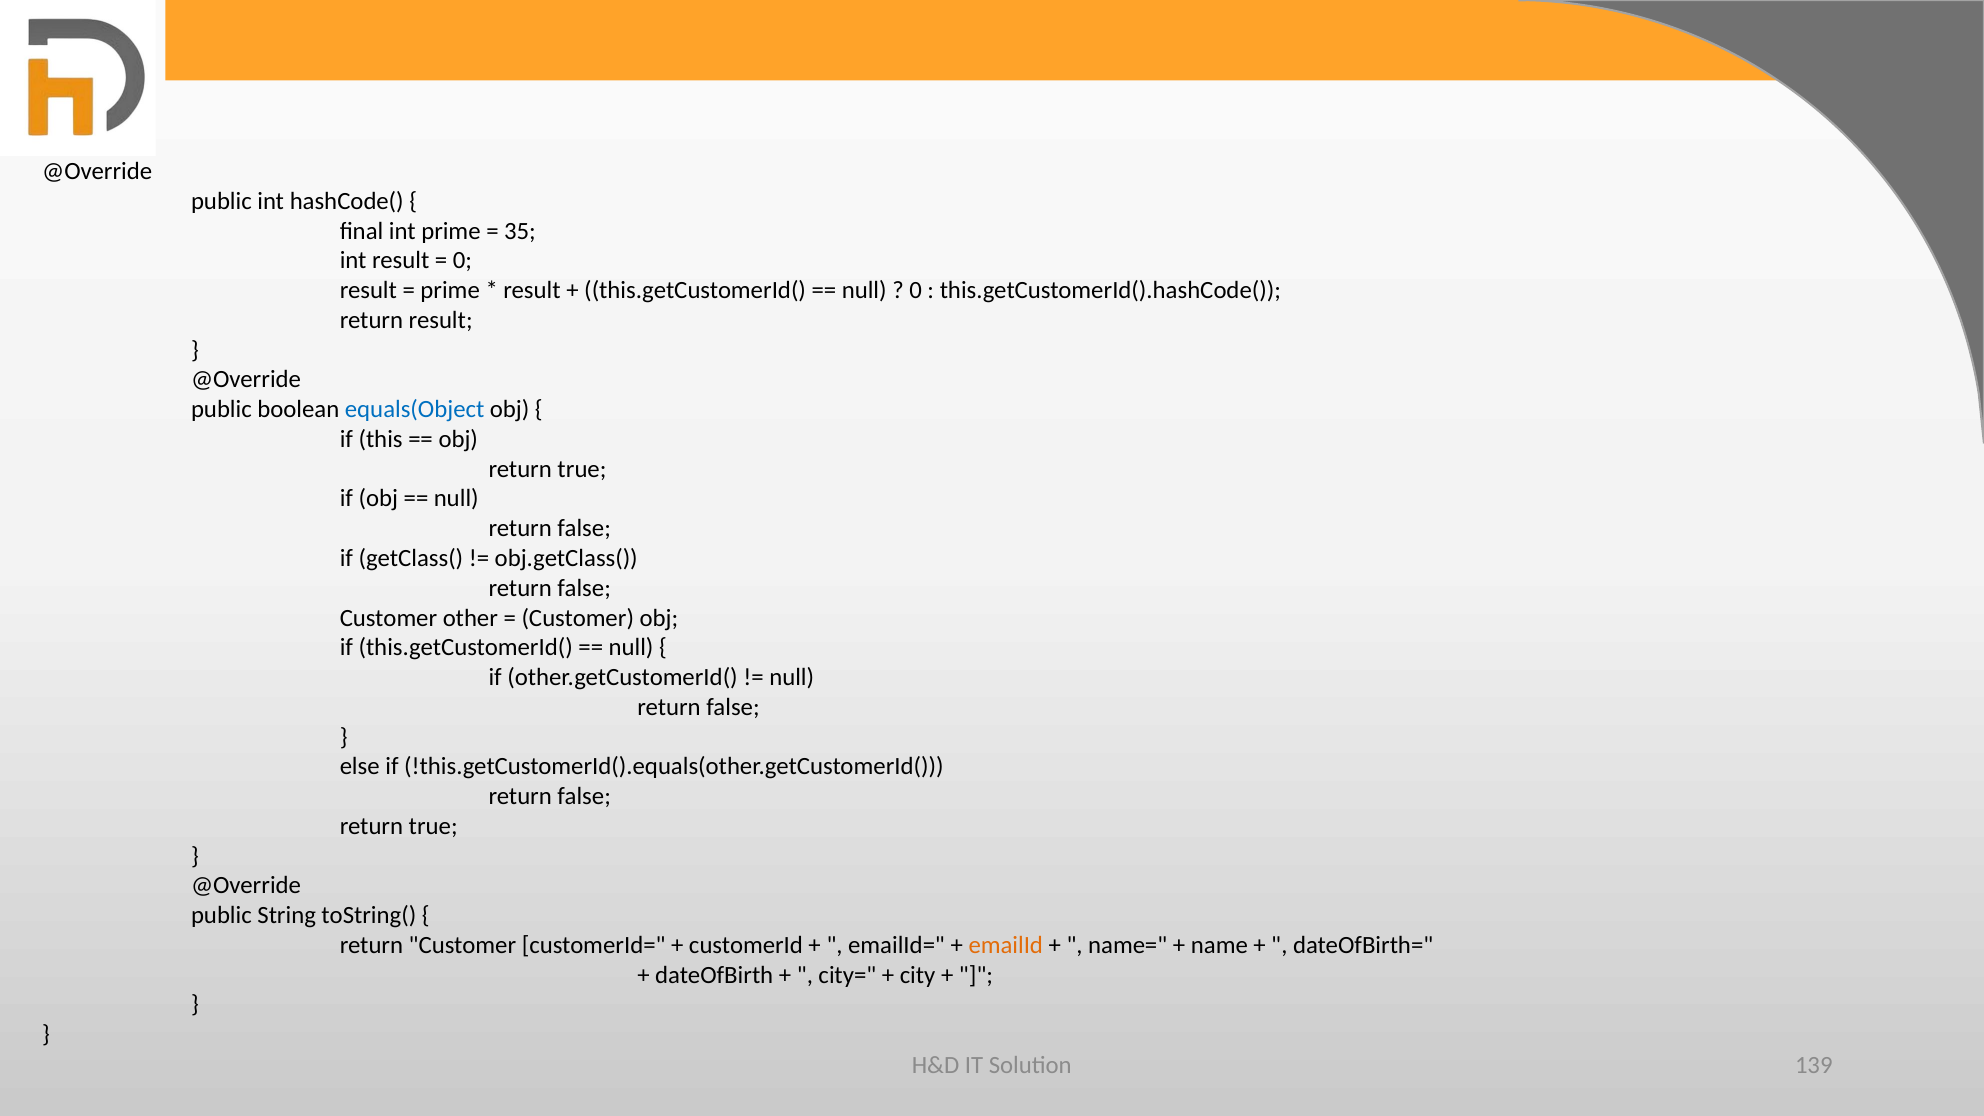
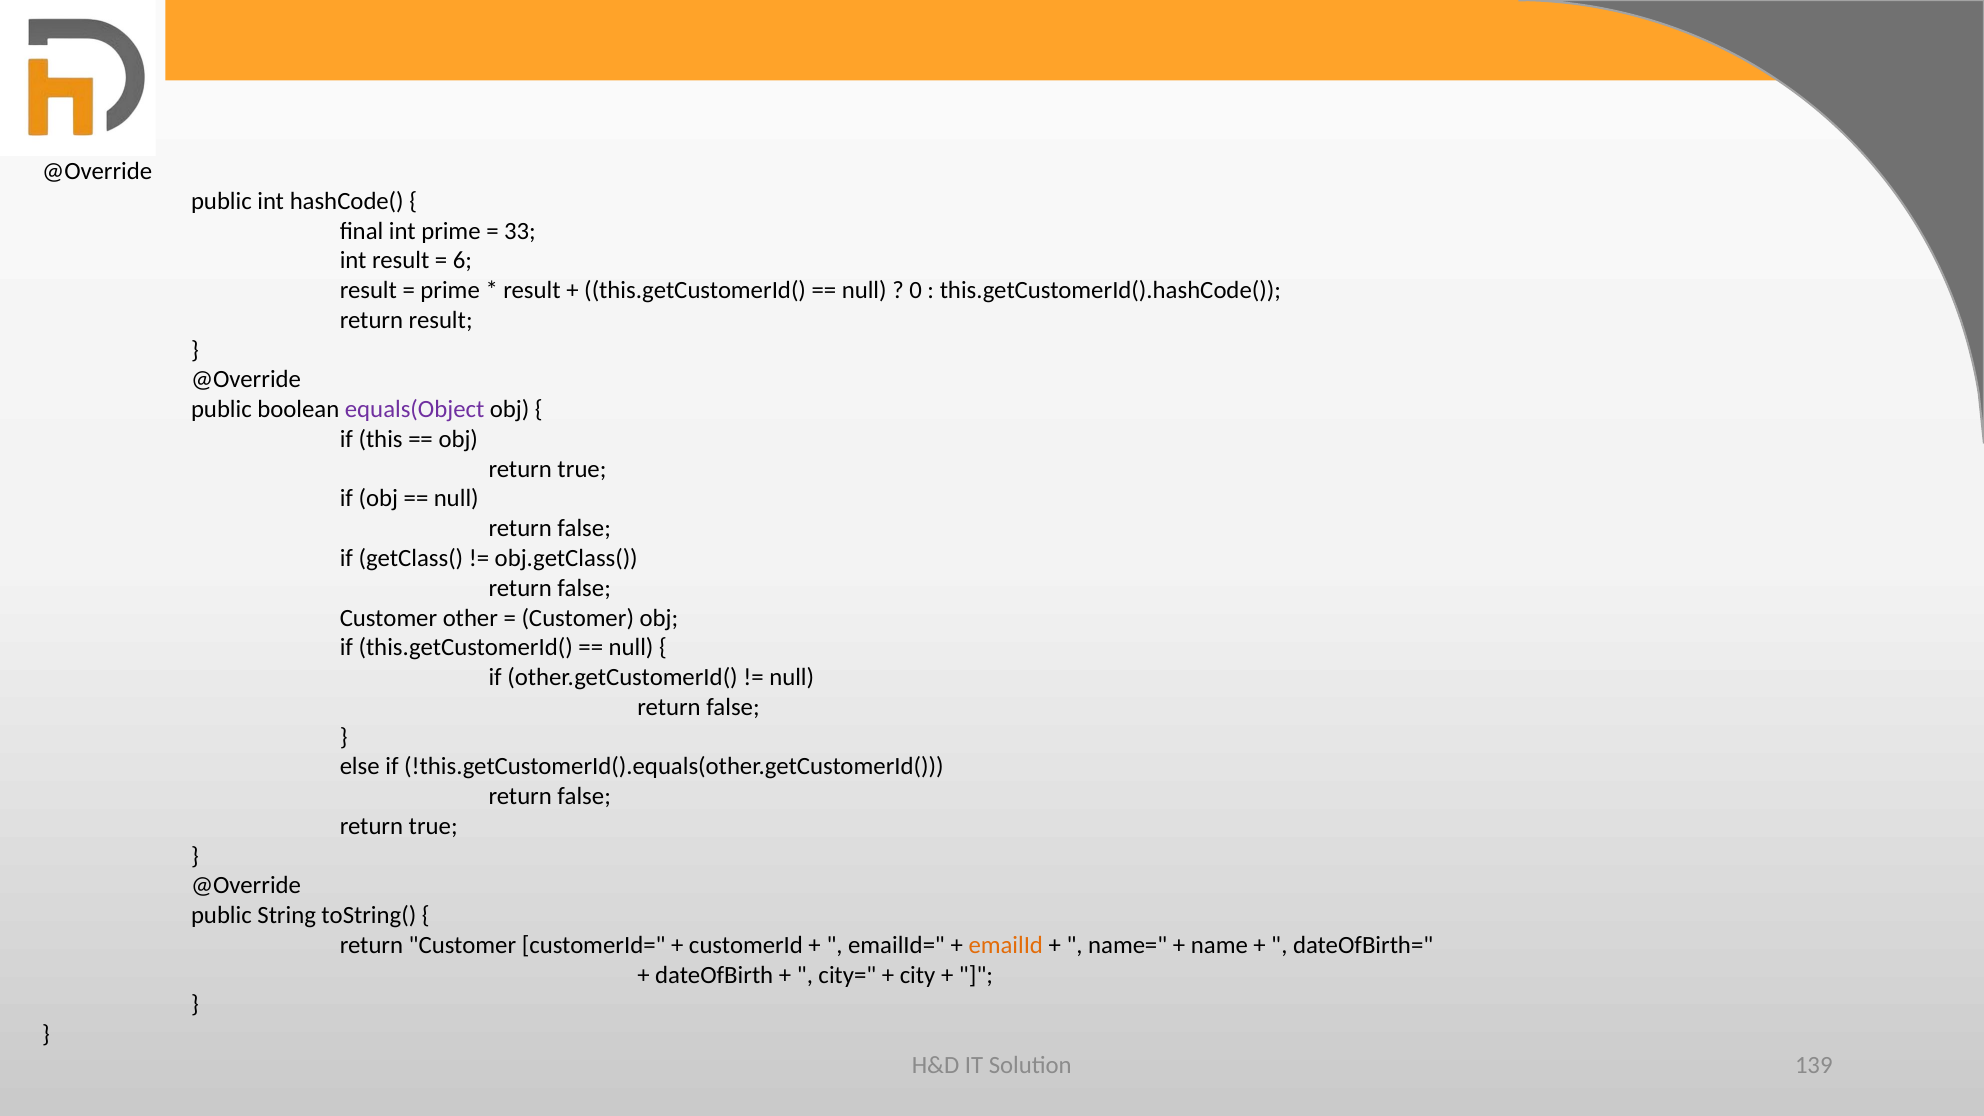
35: 35 -> 33
0 at (462, 261): 0 -> 6
equals(Object colour: blue -> purple
